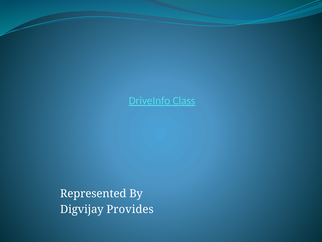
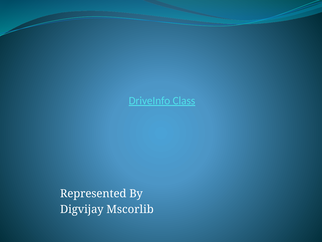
Provides: Provides -> Mscorlib
